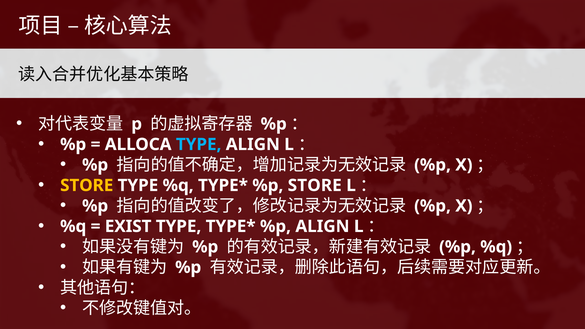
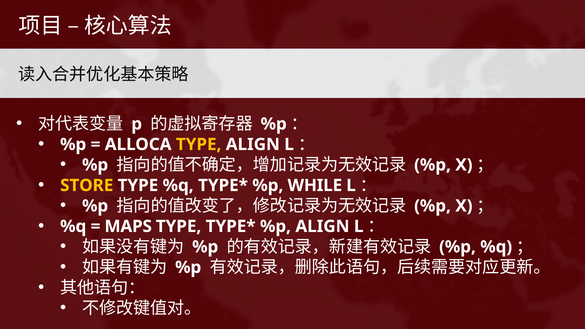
TYPE at (199, 144) colour: light blue -> yellow
%p STORE: STORE -> WHILE
EXIST: EXIST -> MAPS
